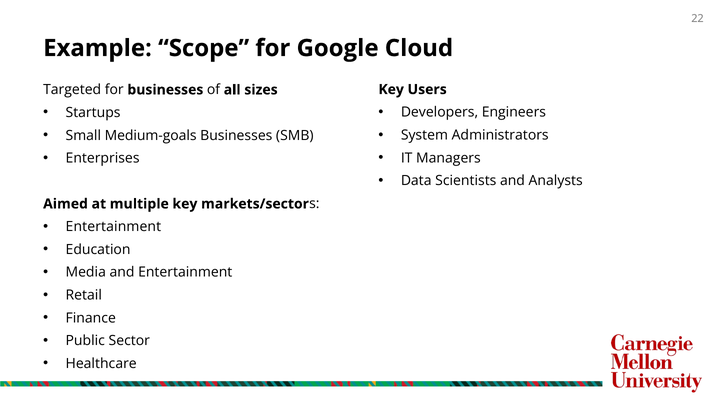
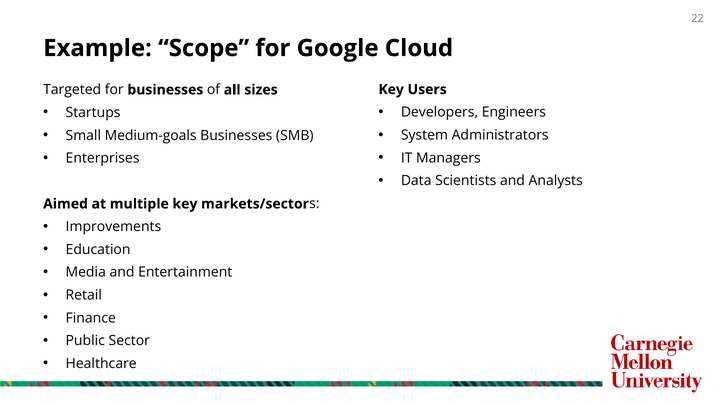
Entertainment at (113, 226): Entertainment -> Improvements
